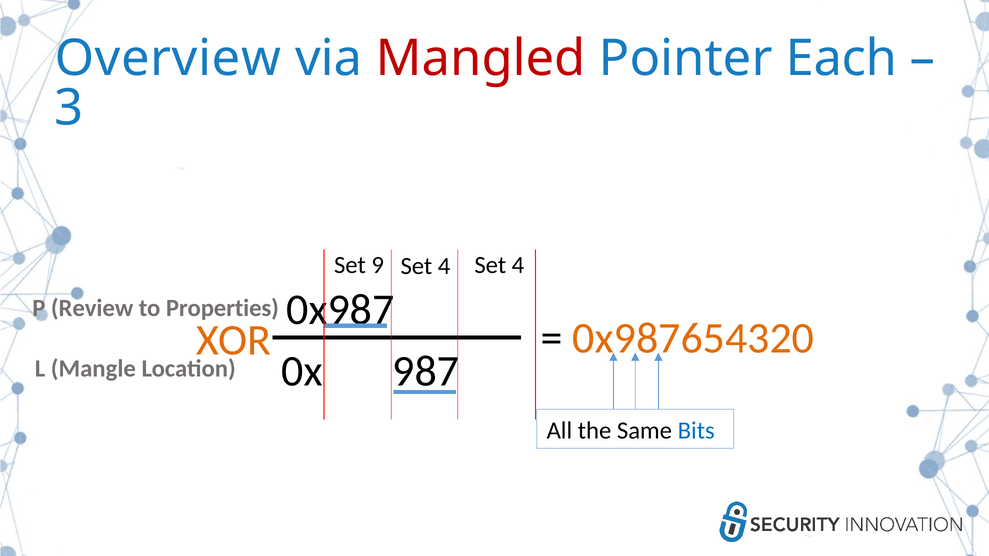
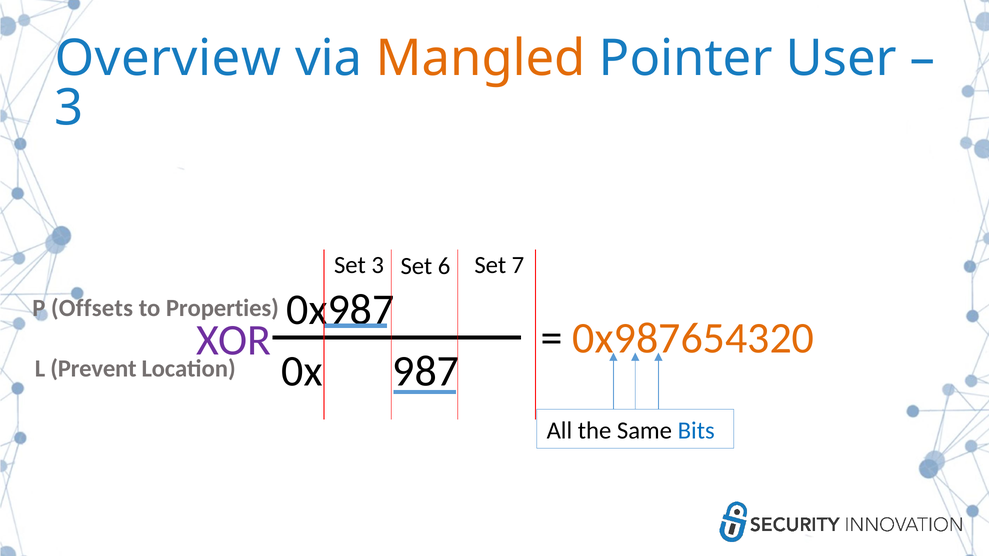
Mangled colour: red -> orange
Each: Each -> User
Set 9: 9 -> 3
4 at (444, 266): 4 -> 6
4 at (518, 265): 4 -> 7
Review: Review -> Offsets
XOR colour: orange -> purple
Mangle: Mangle -> Prevent
